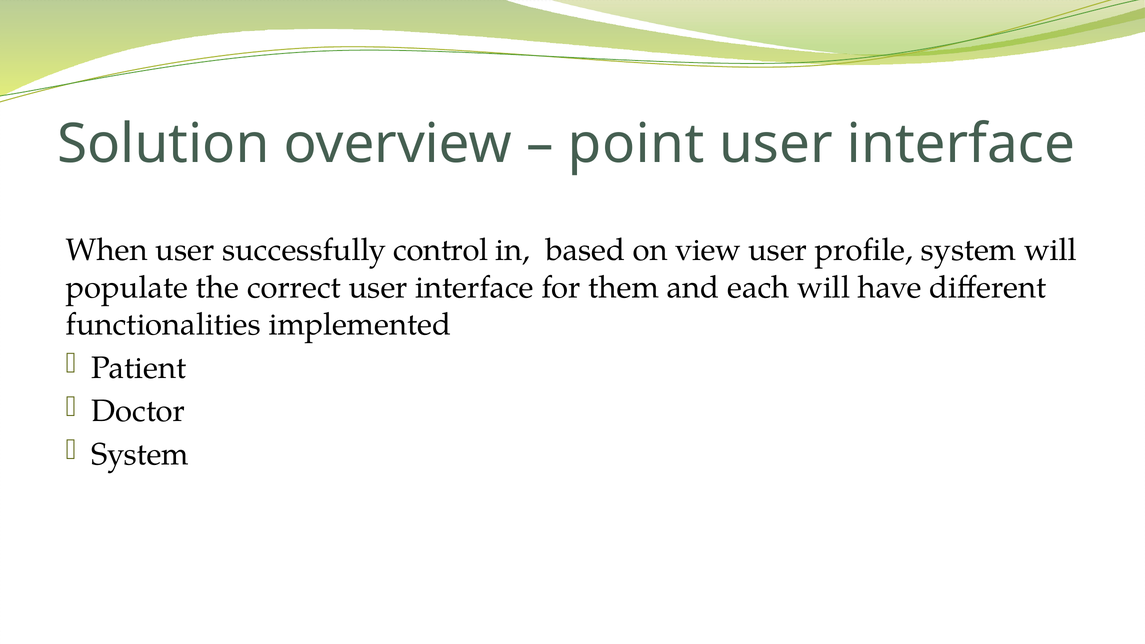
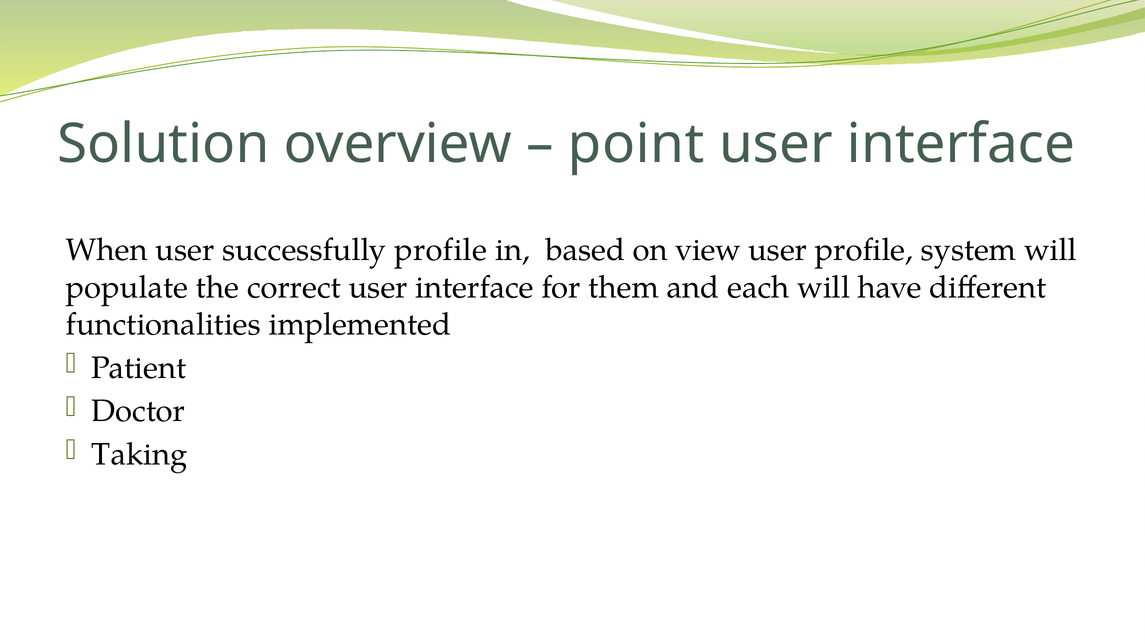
successfully control: control -> profile
System at (140, 455): System -> Taking
